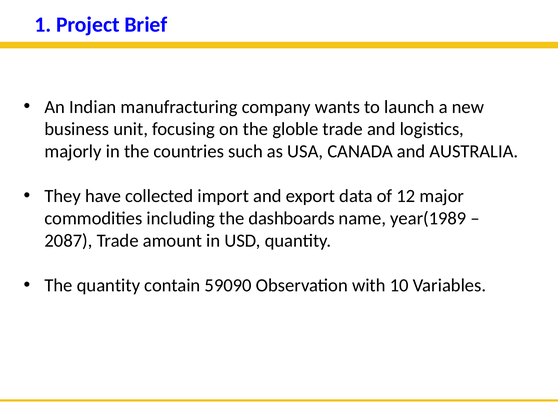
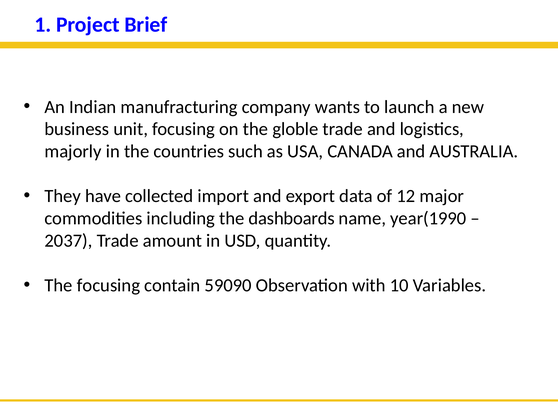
year(1989: year(1989 -> year(1990
2087: 2087 -> 2037
The quantity: quantity -> focusing
